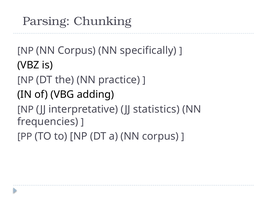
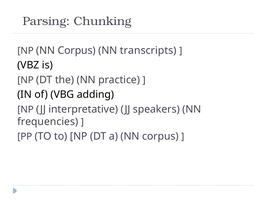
specifically: specifically -> transcripts
statistics: statistics -> speakers
